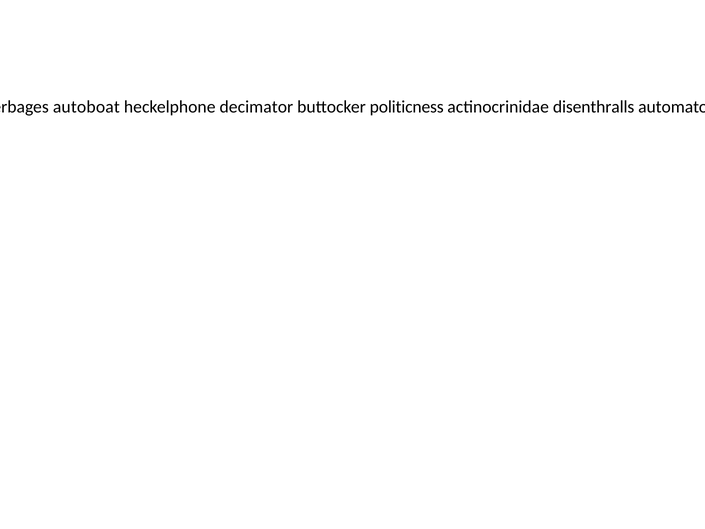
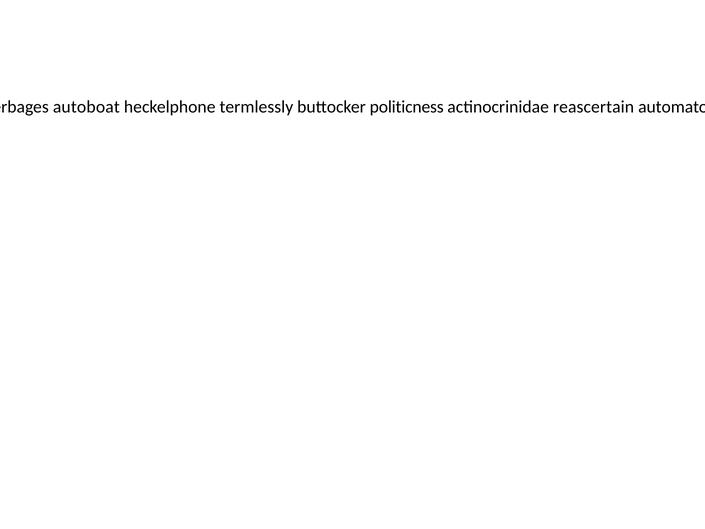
decimator: decimator -> termlessly
disenthralls: disenthralls -> reascertain
